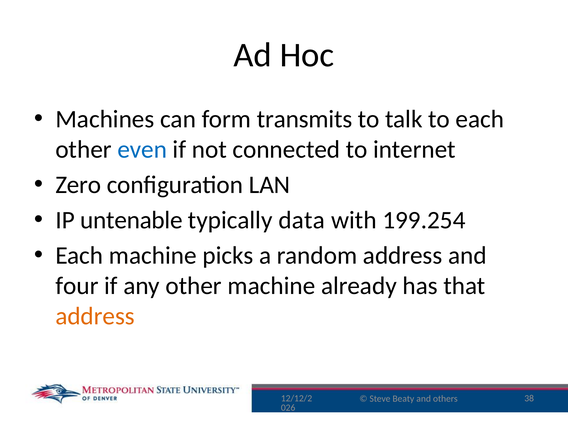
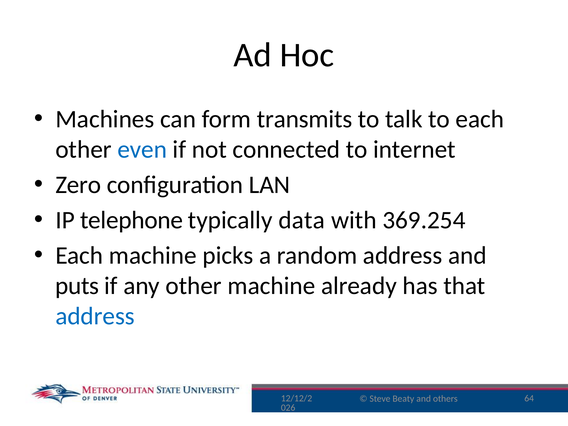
untenable: untenable -> telephone
199.254: 199.254 -> 369.254
four: four -> puts
address at (95, 316) colour: orange -> blue
38: 38 -> 64
